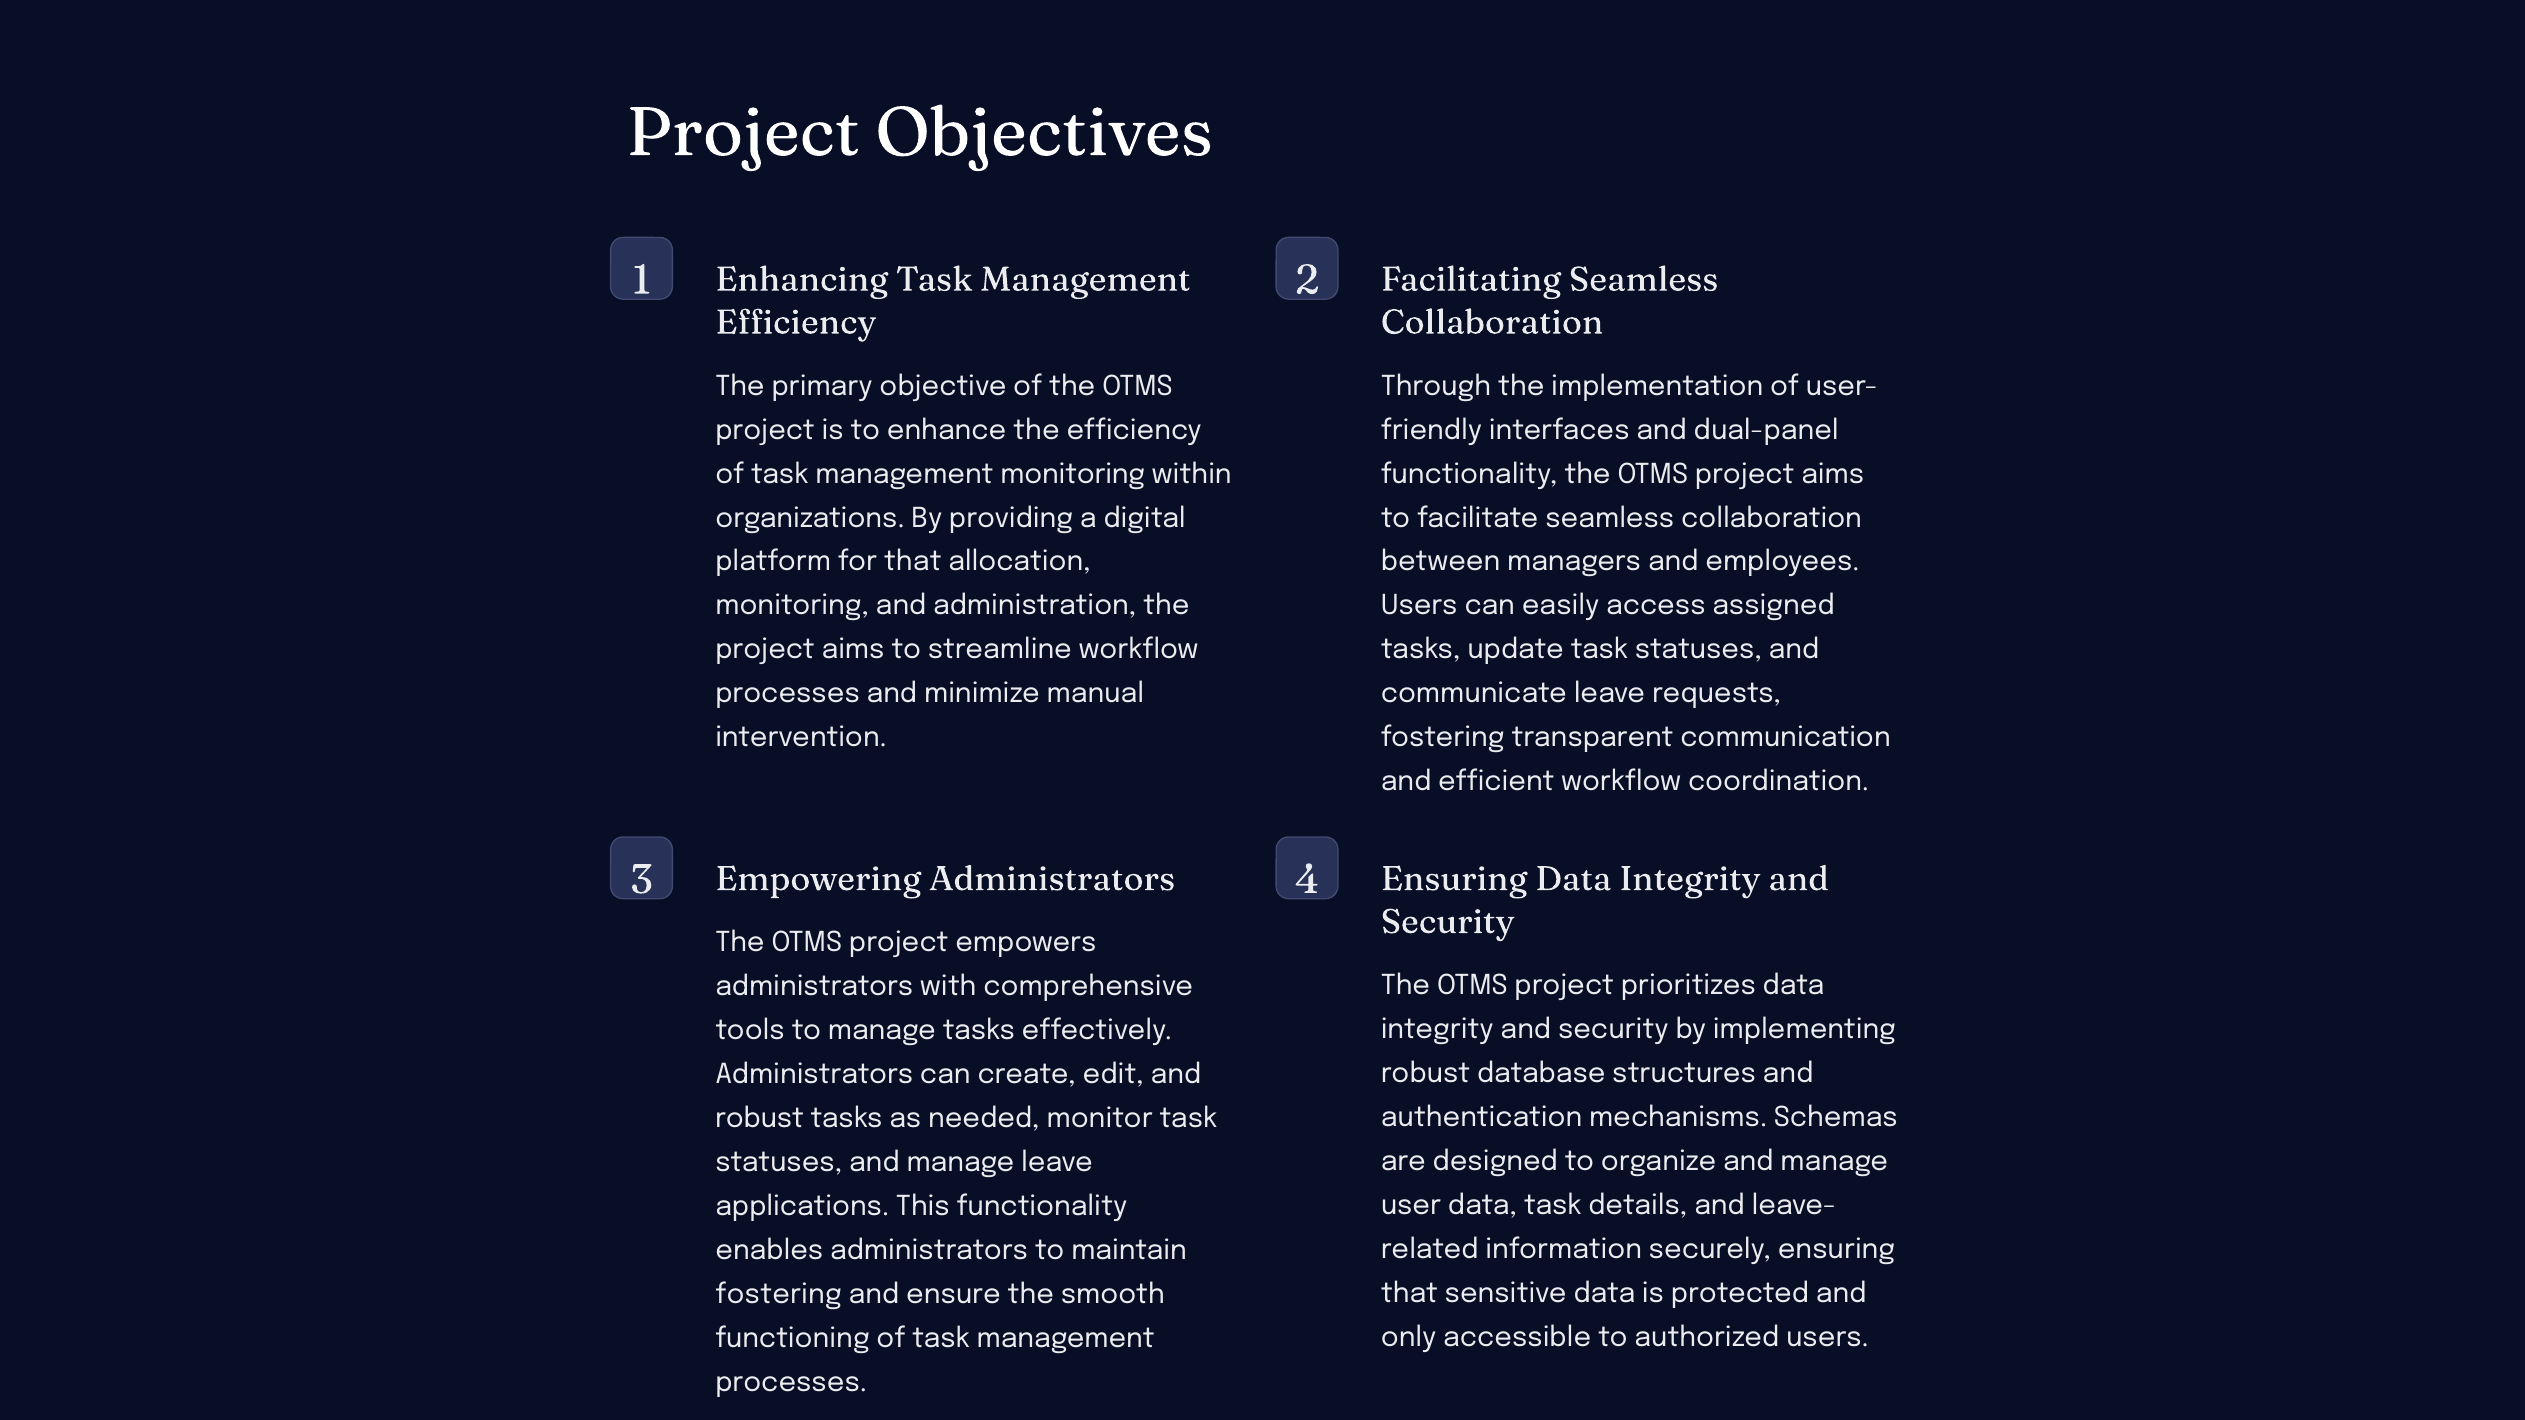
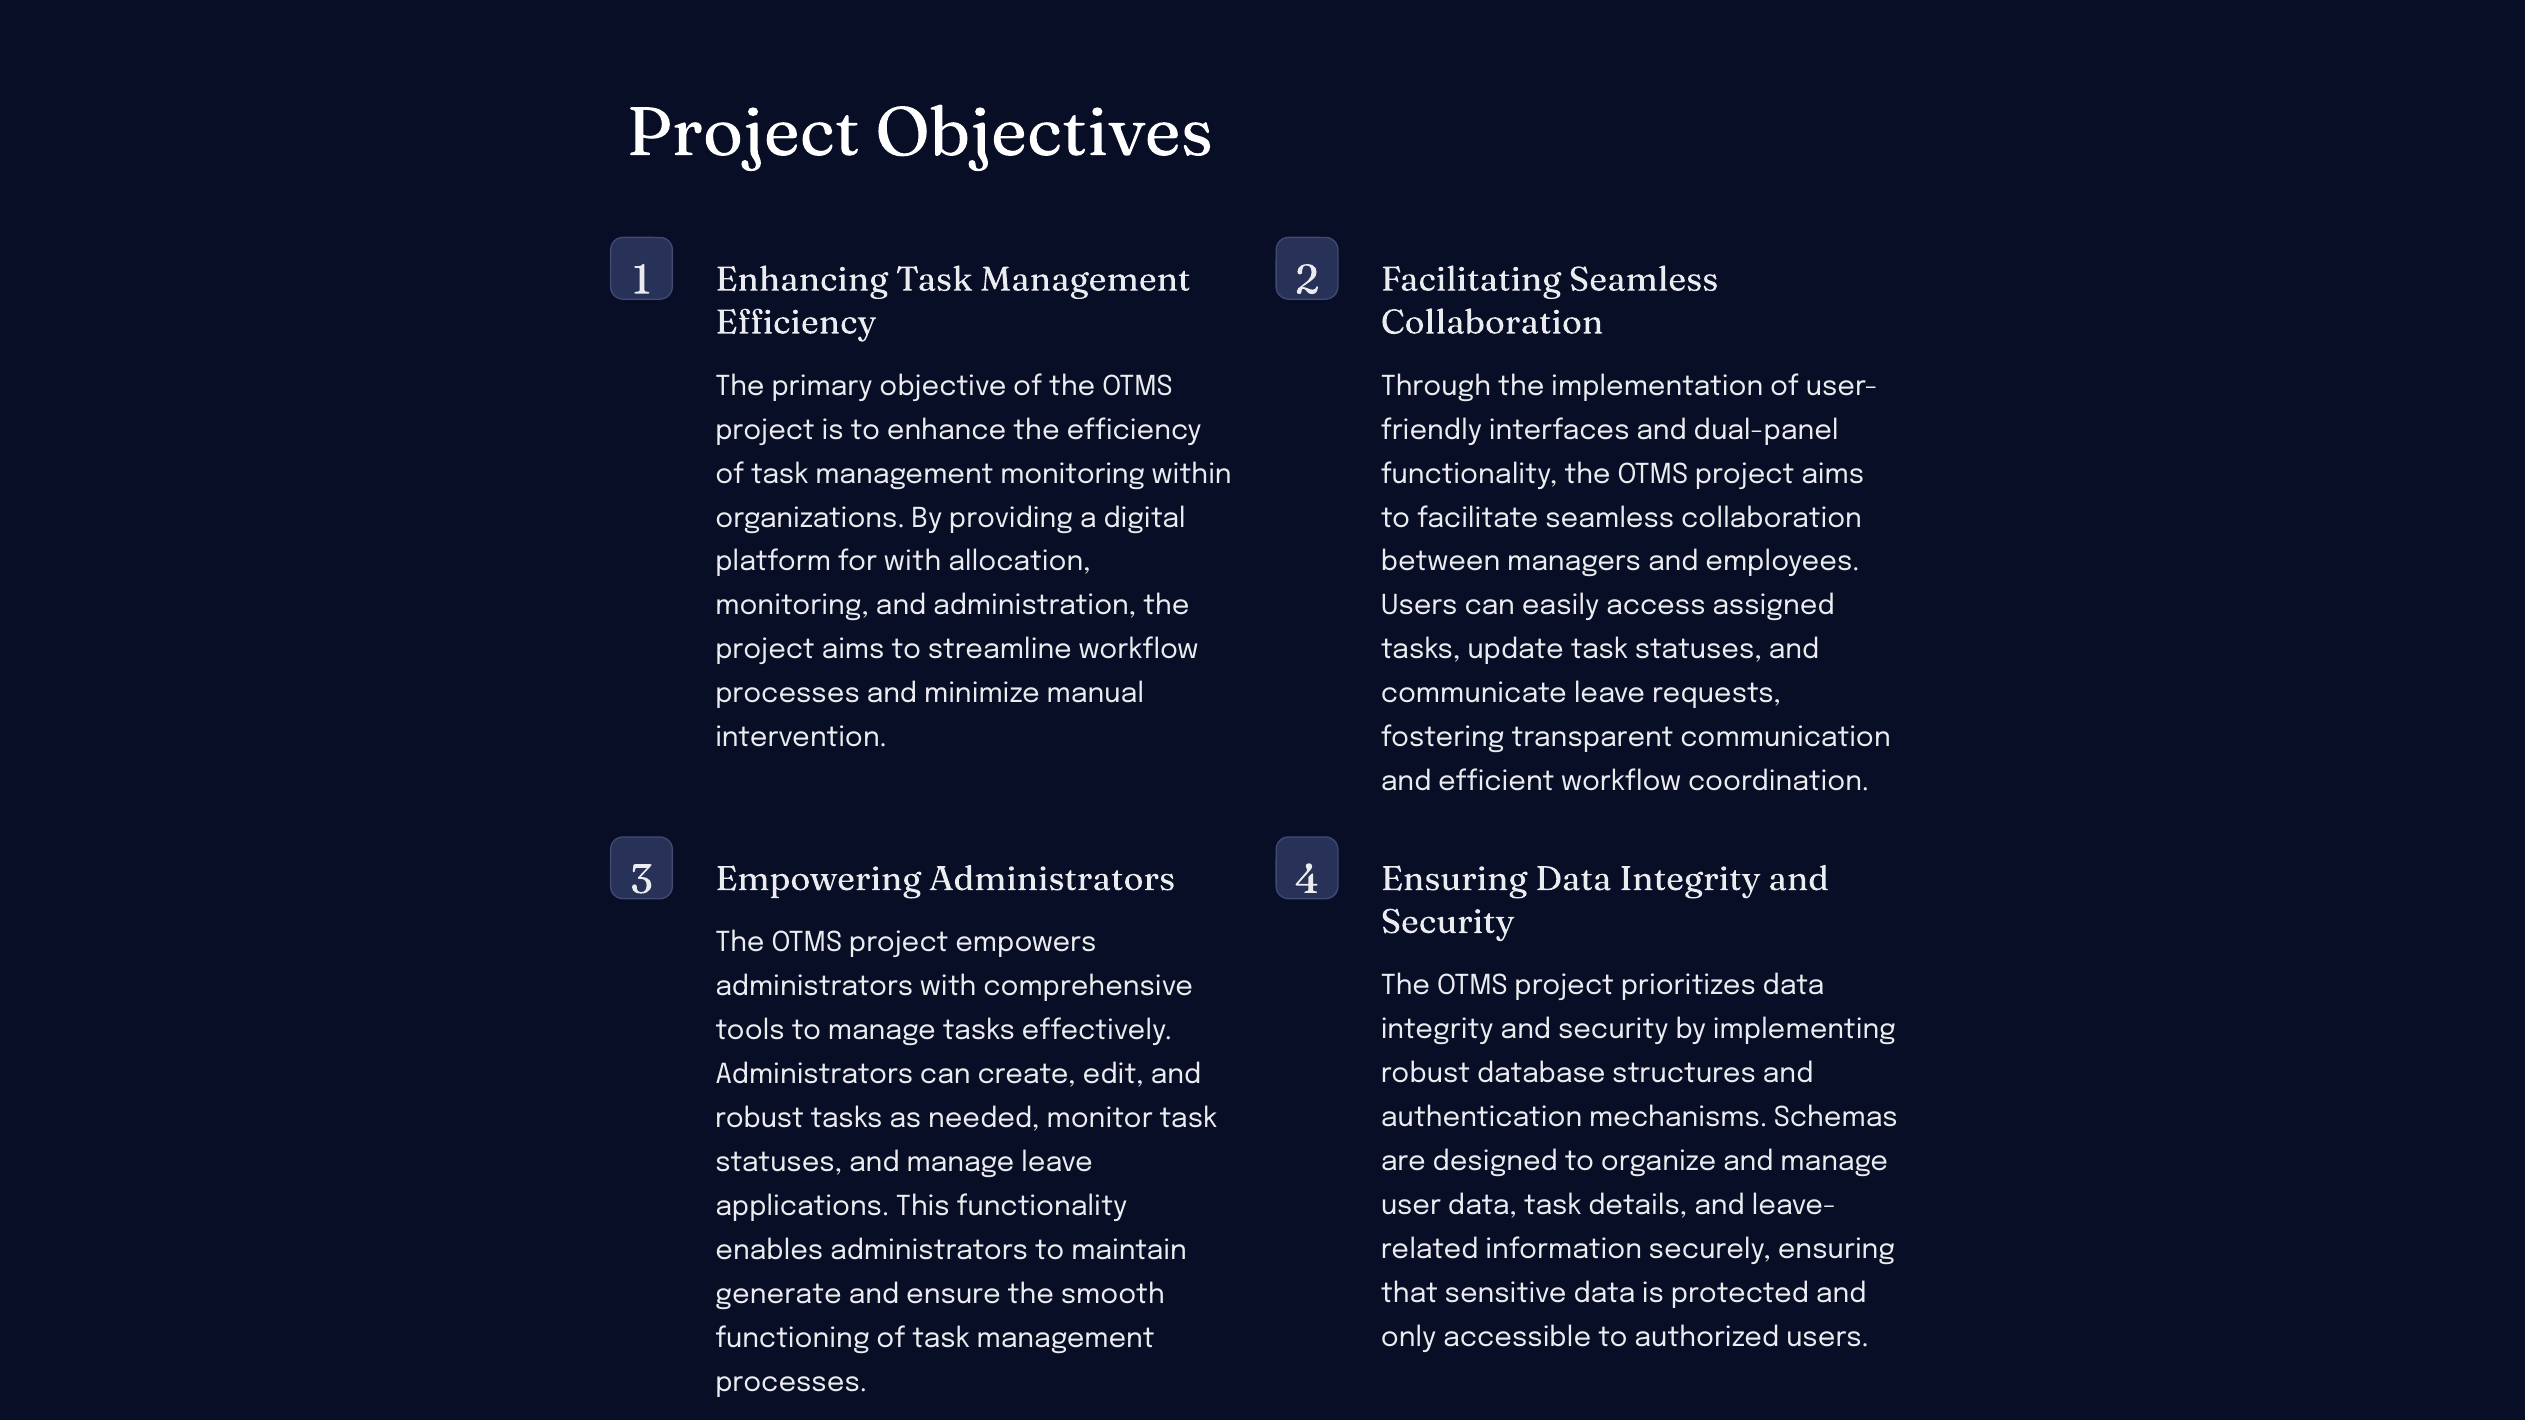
for that: that -> with
fostering at (779, 1295): fostering -> generate
